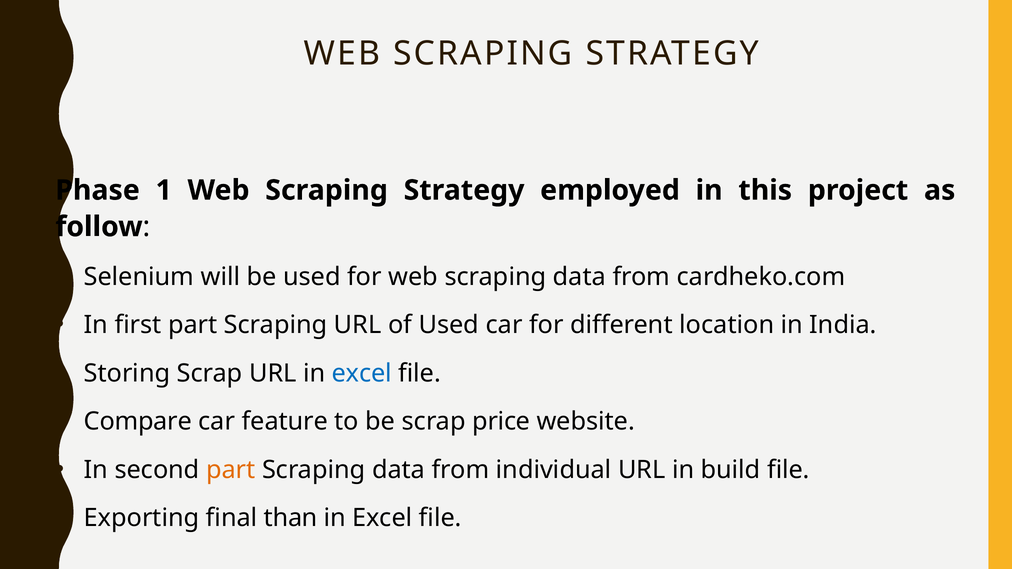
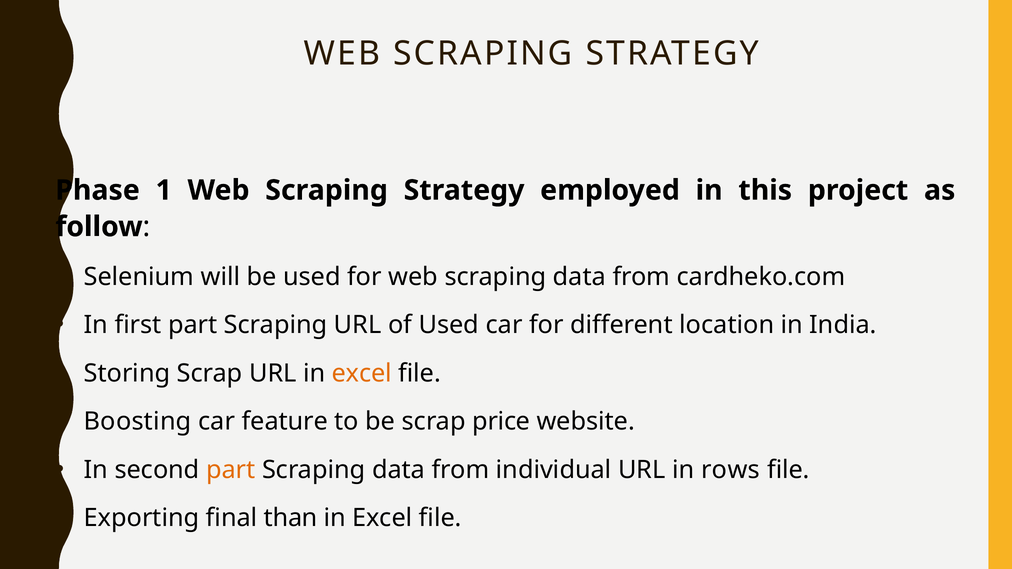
excel at (362, 374) colour: blue -> orange
Compare: Compare -> Boosting
build: build -> rows
